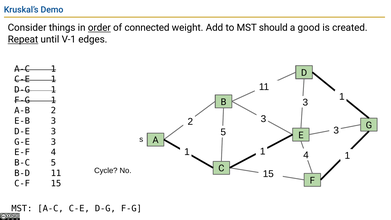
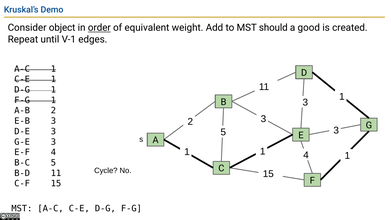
things: things -> object
connected: connected -> equivalent
Repeat underline: present -> none
